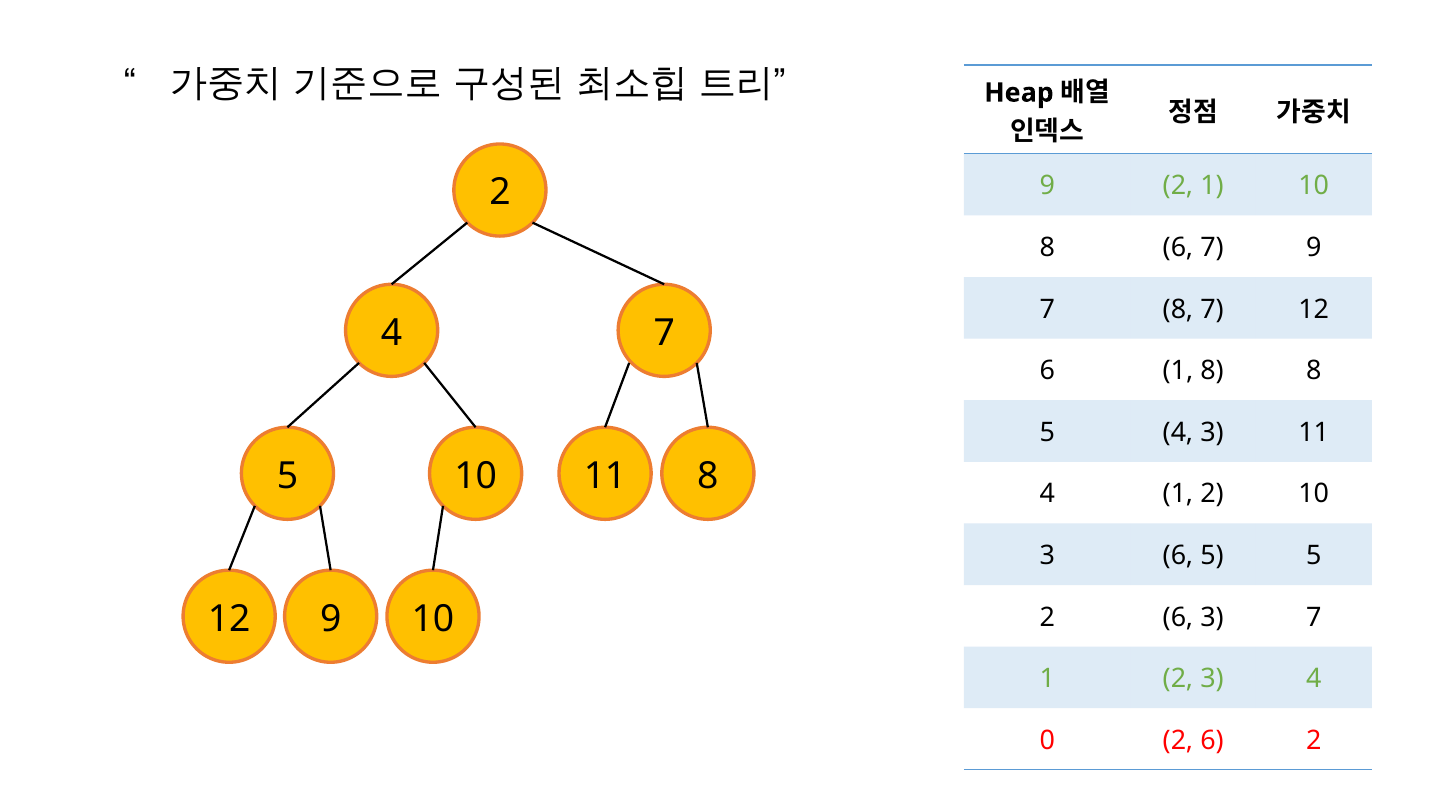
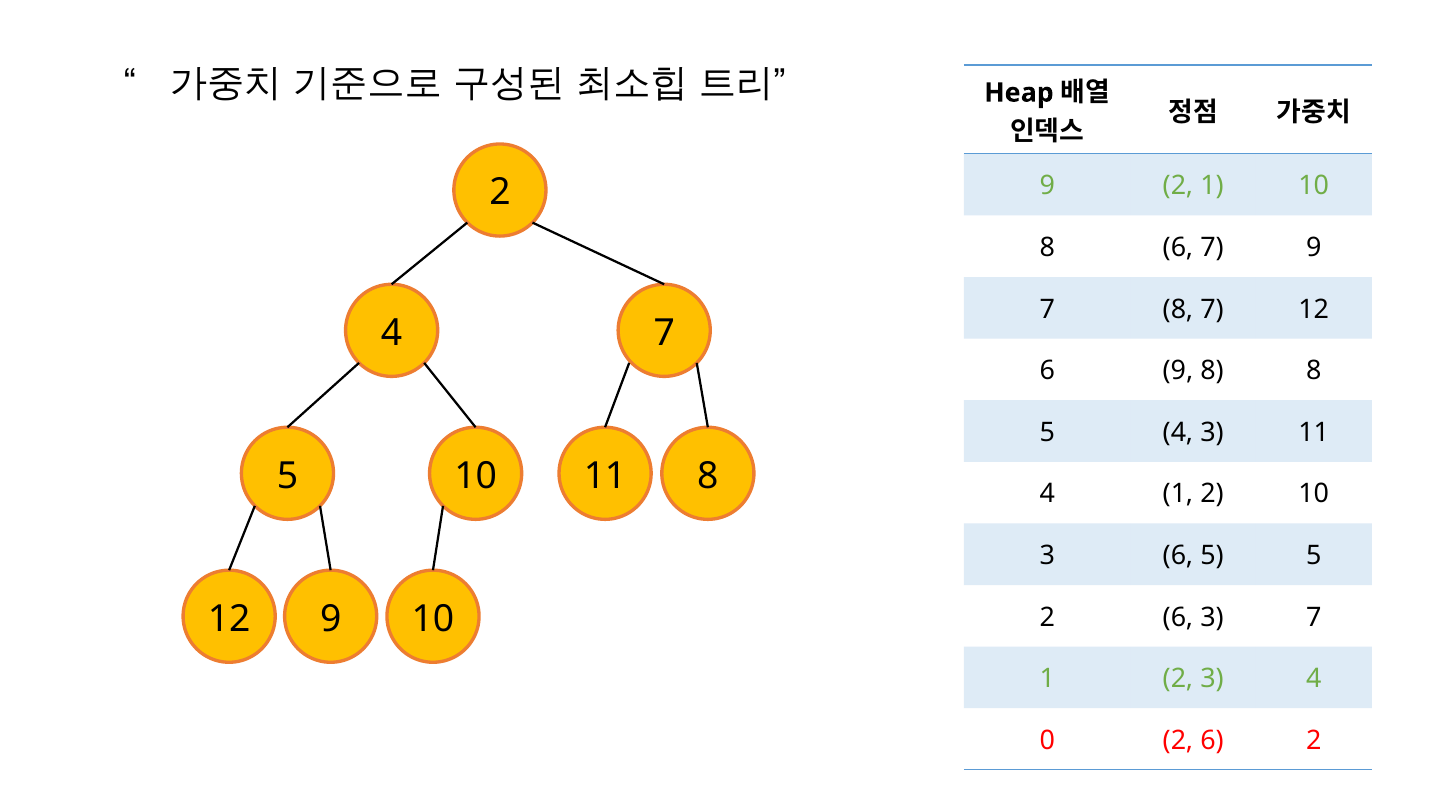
6 1: 1 -> 9
